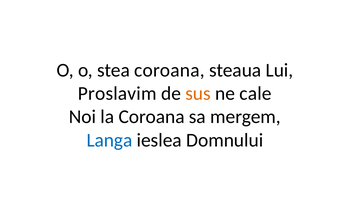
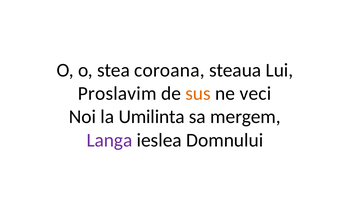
cale: cale -> veci
la Coroana: Coroana -> Umilinta
Langa colour: blue -> purple
